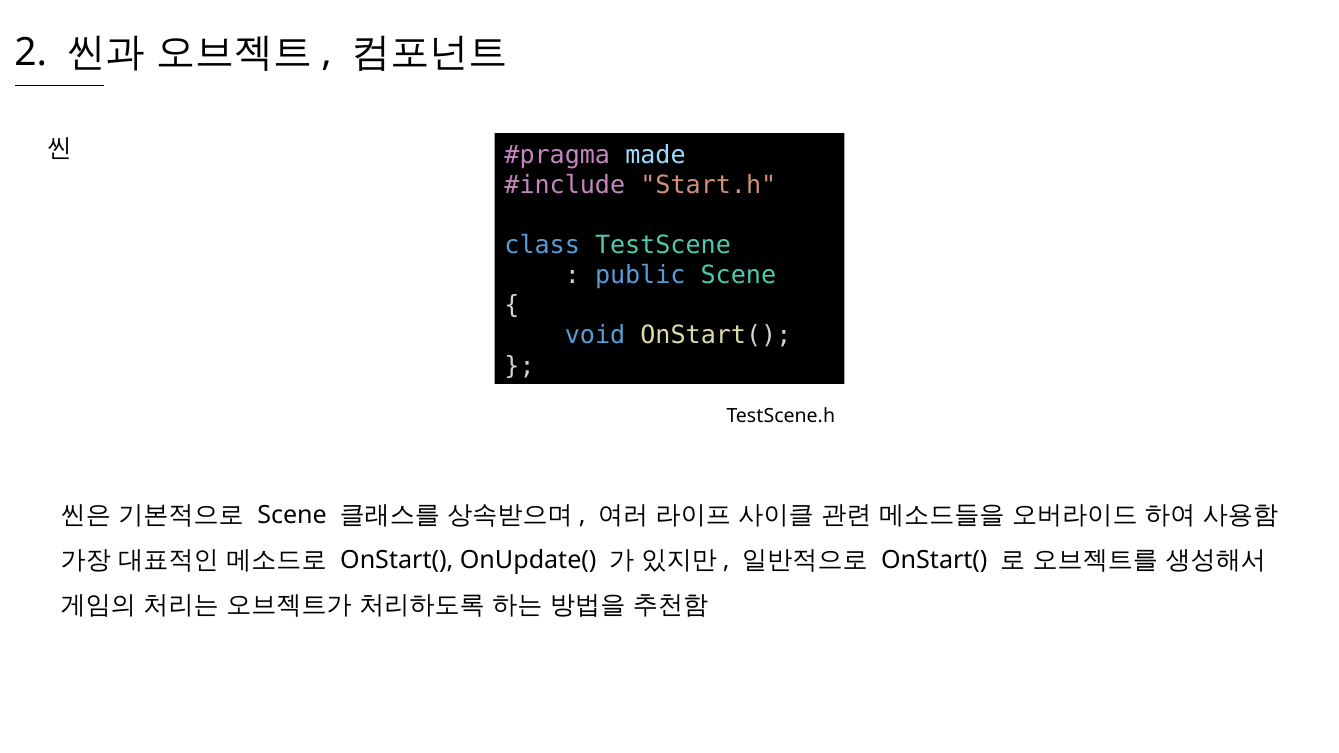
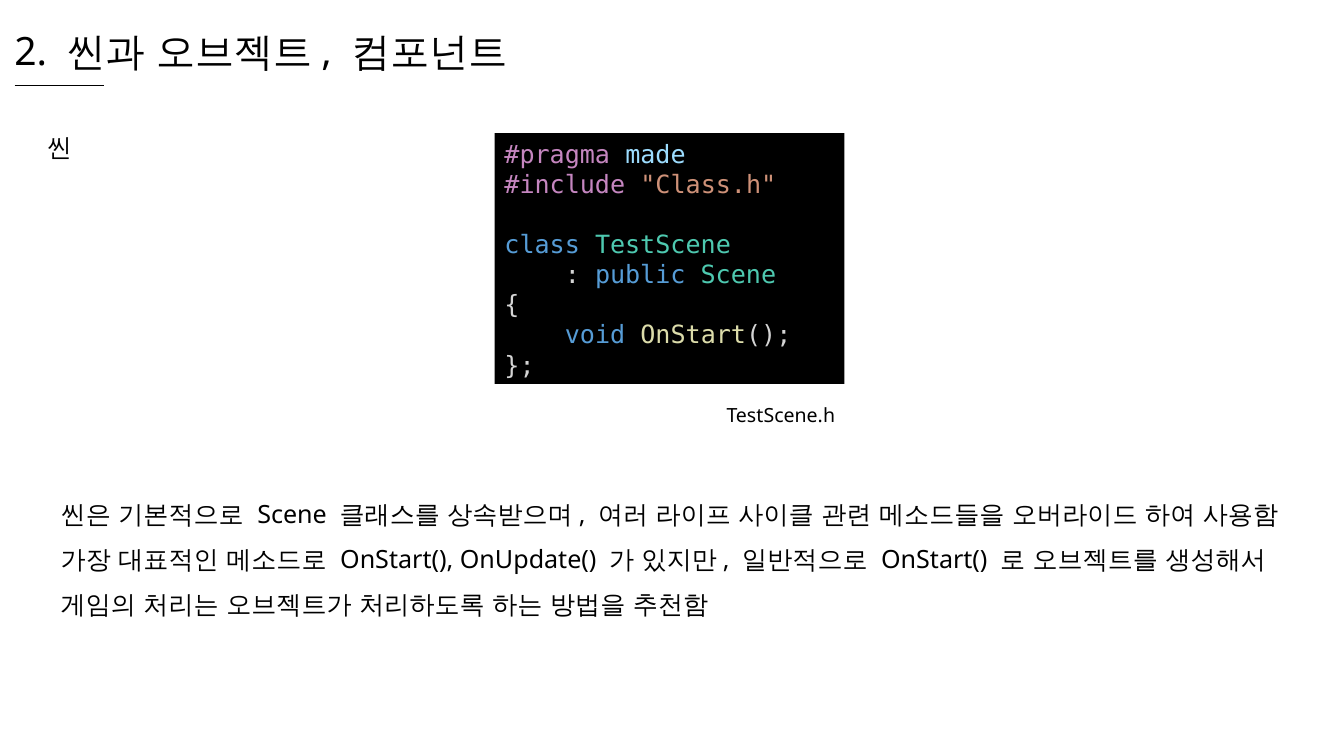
Start.h: Start.h -> Class.h
